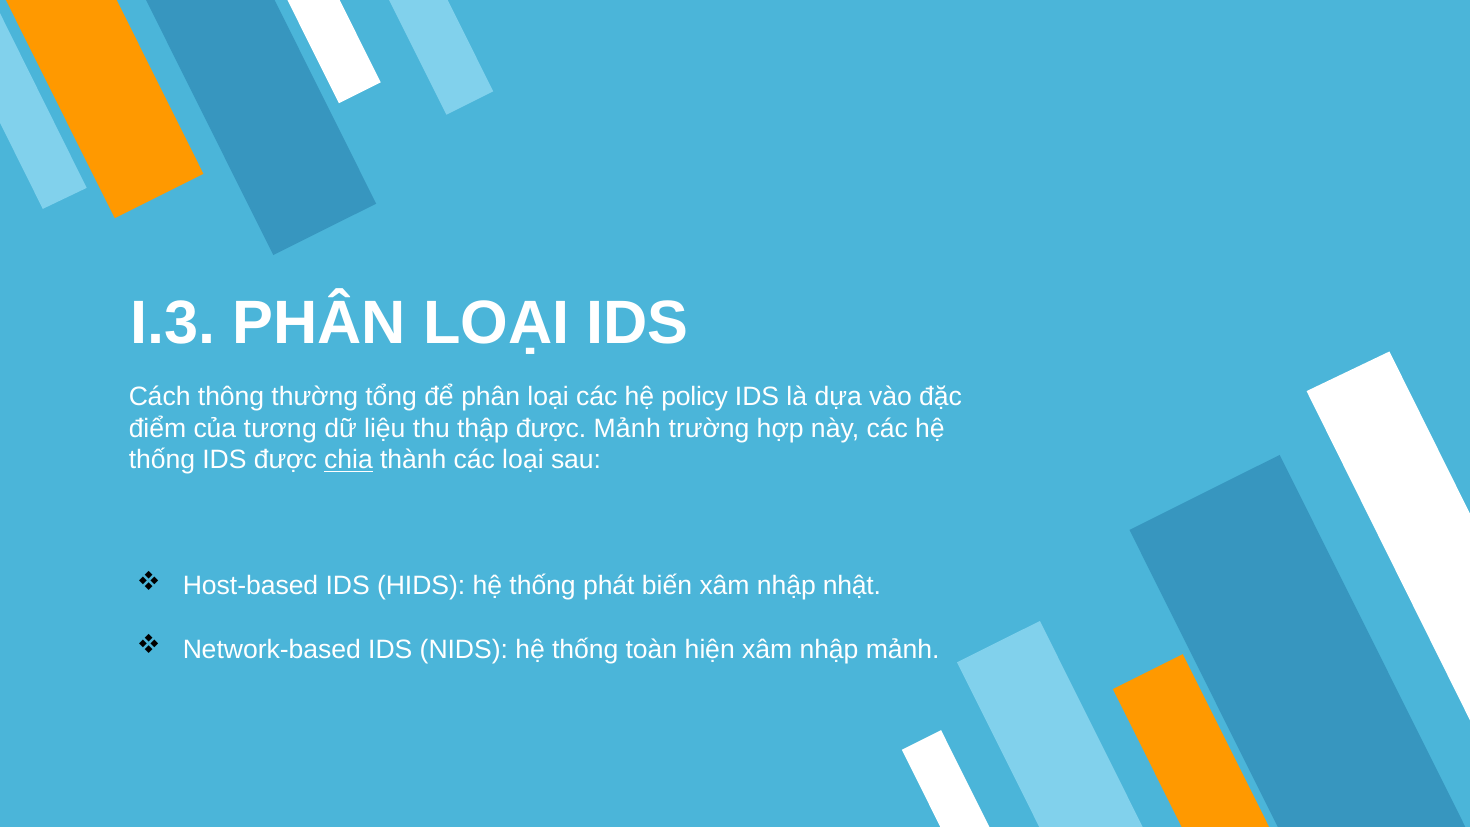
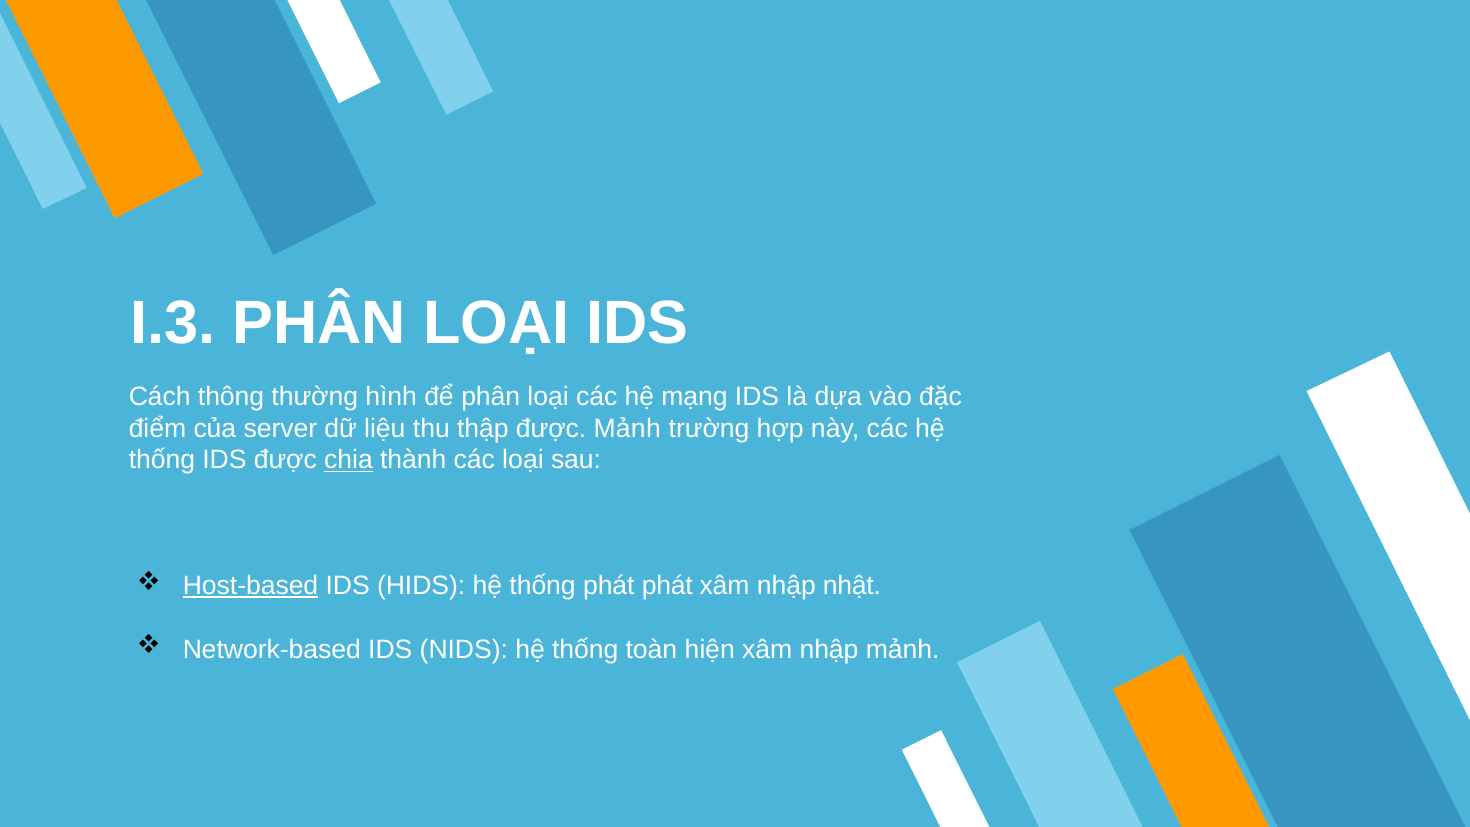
tổng: tổng -> hình
policy: policy -> mạng
tương: tương -> server
Host-based underline: none -> present
phát biến: biến -> phát
